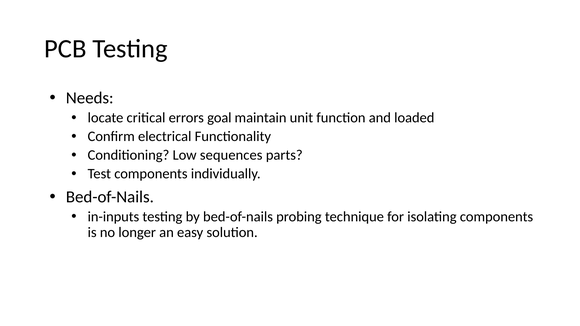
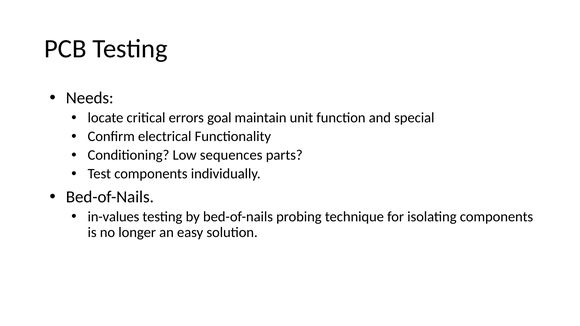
loaded: loaded -> special
in-inputs: in-inputs -> in-values
